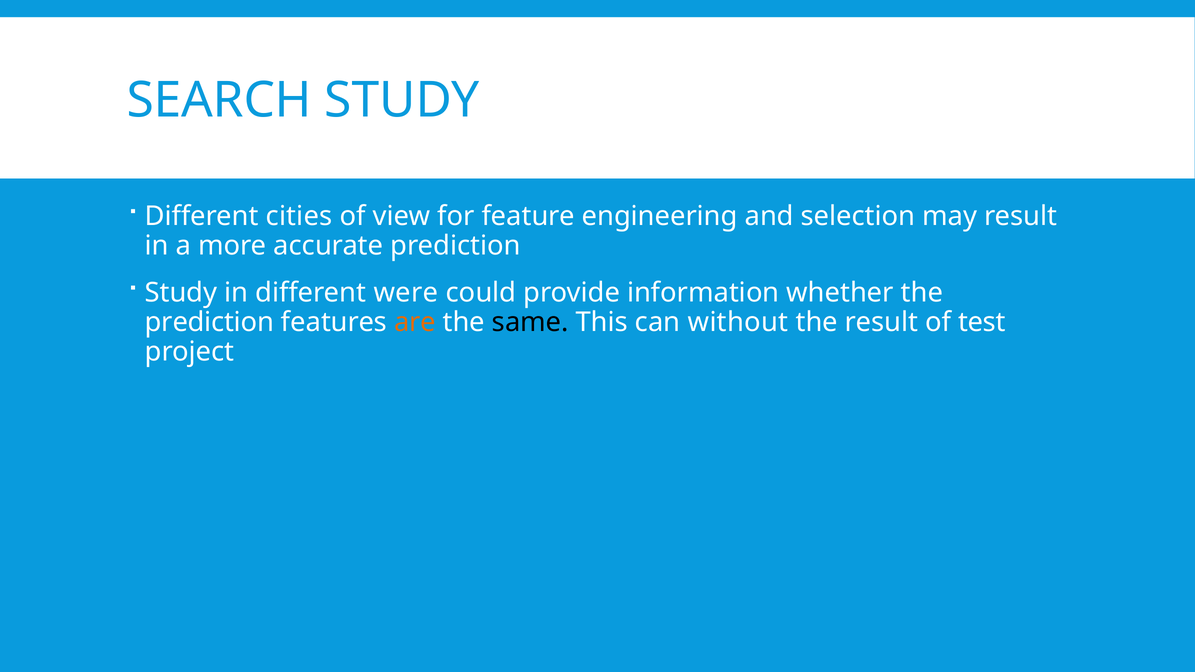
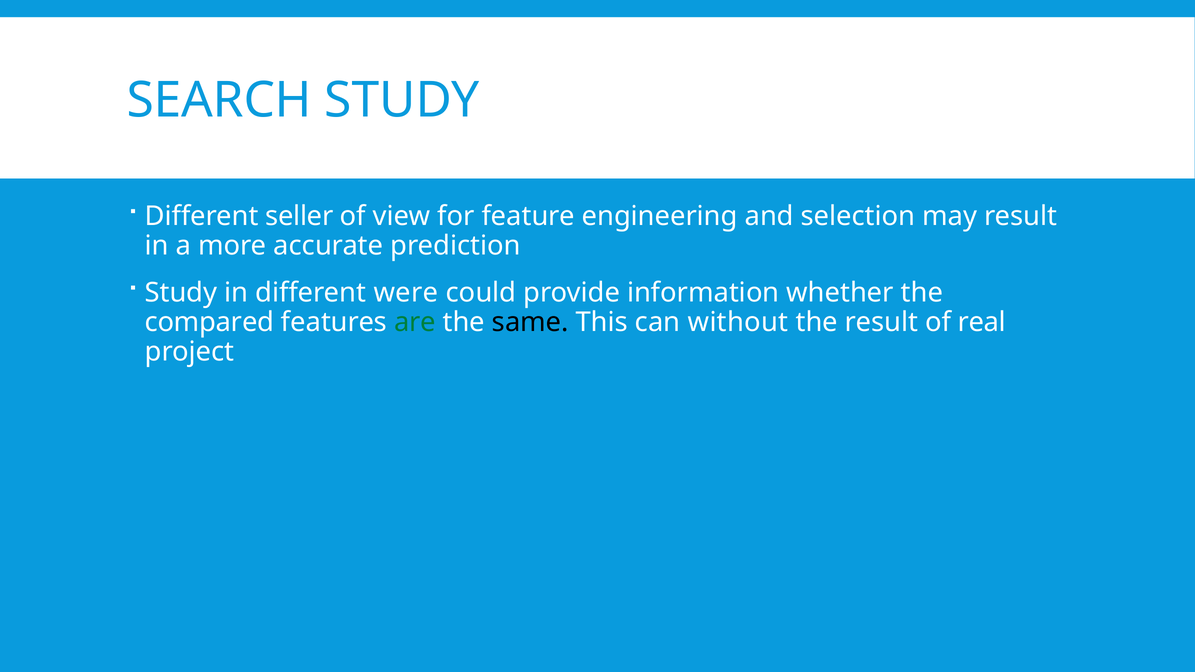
cities: cities -> seller
prediction at (209, 322): prediction -> compared
are colour: orange -> green
test: test -> real
